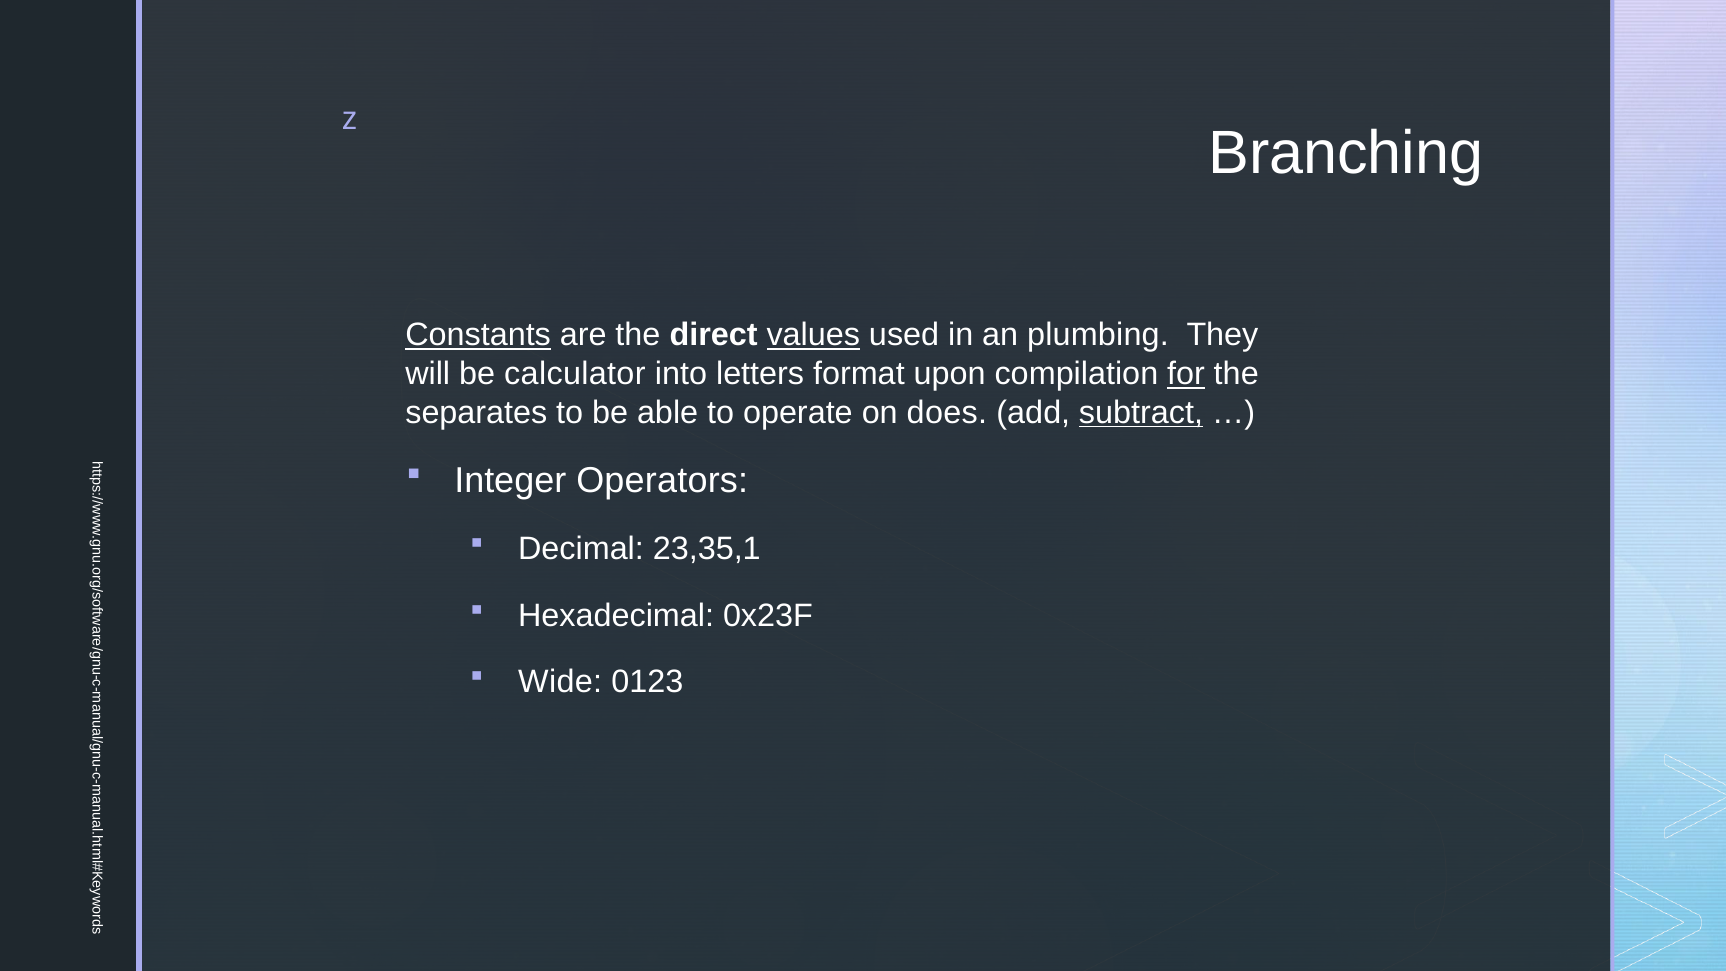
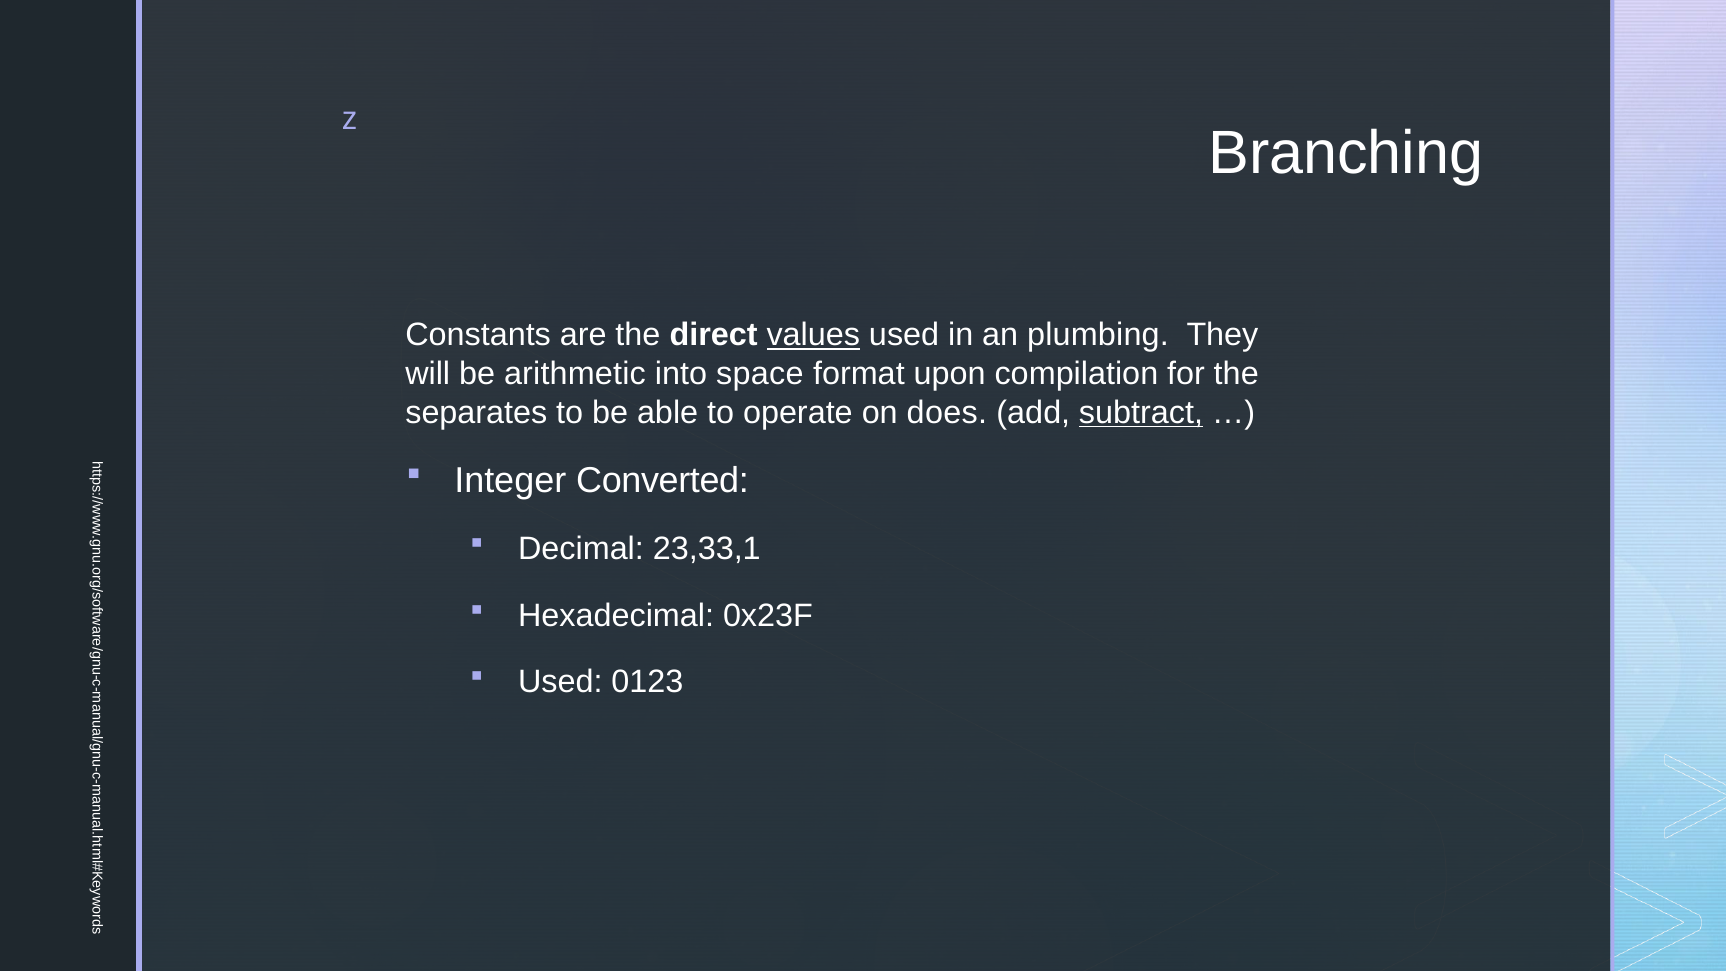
Constants underline: present -> none
calculator: calculator -> arithmetic
letters: letters -> space
for underline: present -> none
Operators: Operators -> Converted
23,35,1: 23,35,1 -> 23,33,1
Wide at (560, 682): Wide -> Used
